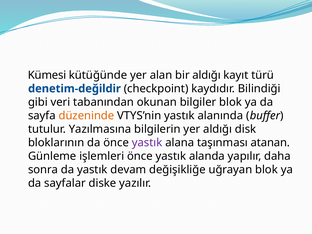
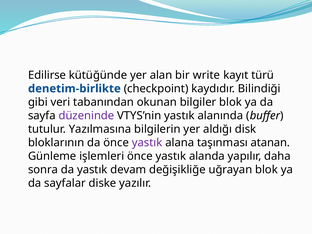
Kümesi: Kümesi -> Edilirse
bir aldığı: aldığı -> write
denetim-değildir: denetim-değildir -> denetim-birlikte
düzeninde colour: orange -> purple
